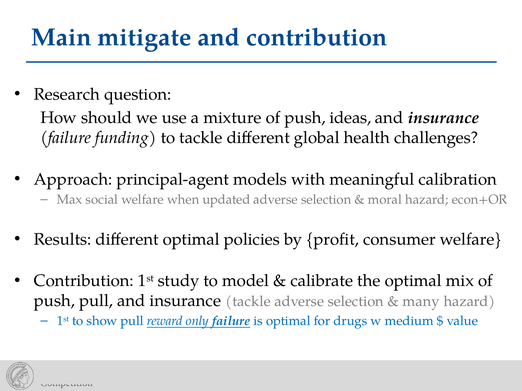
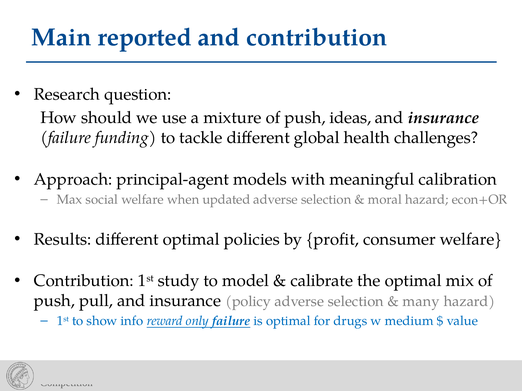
mitigate: mitigate -> reported
insurance tackle: tackle -> policy
show pull: pull -> info
